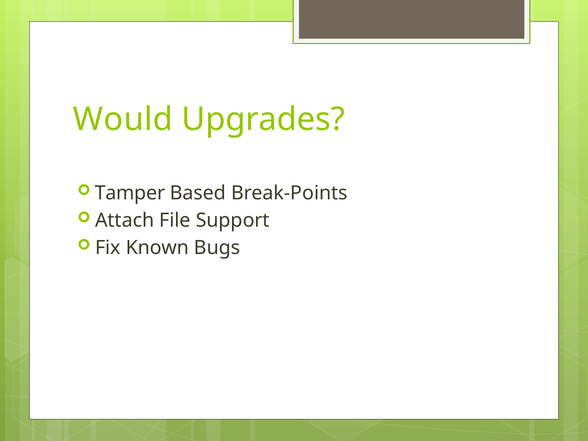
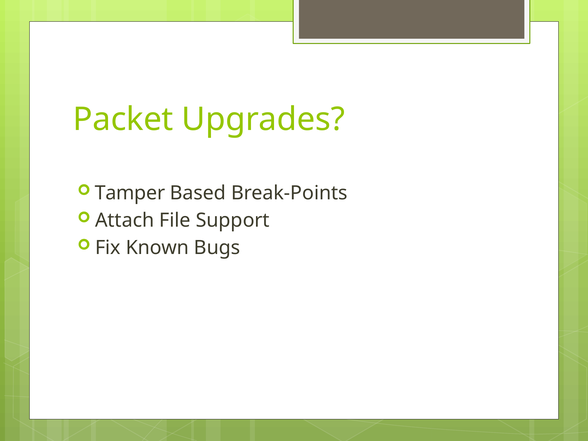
Would: Would -> Packet
